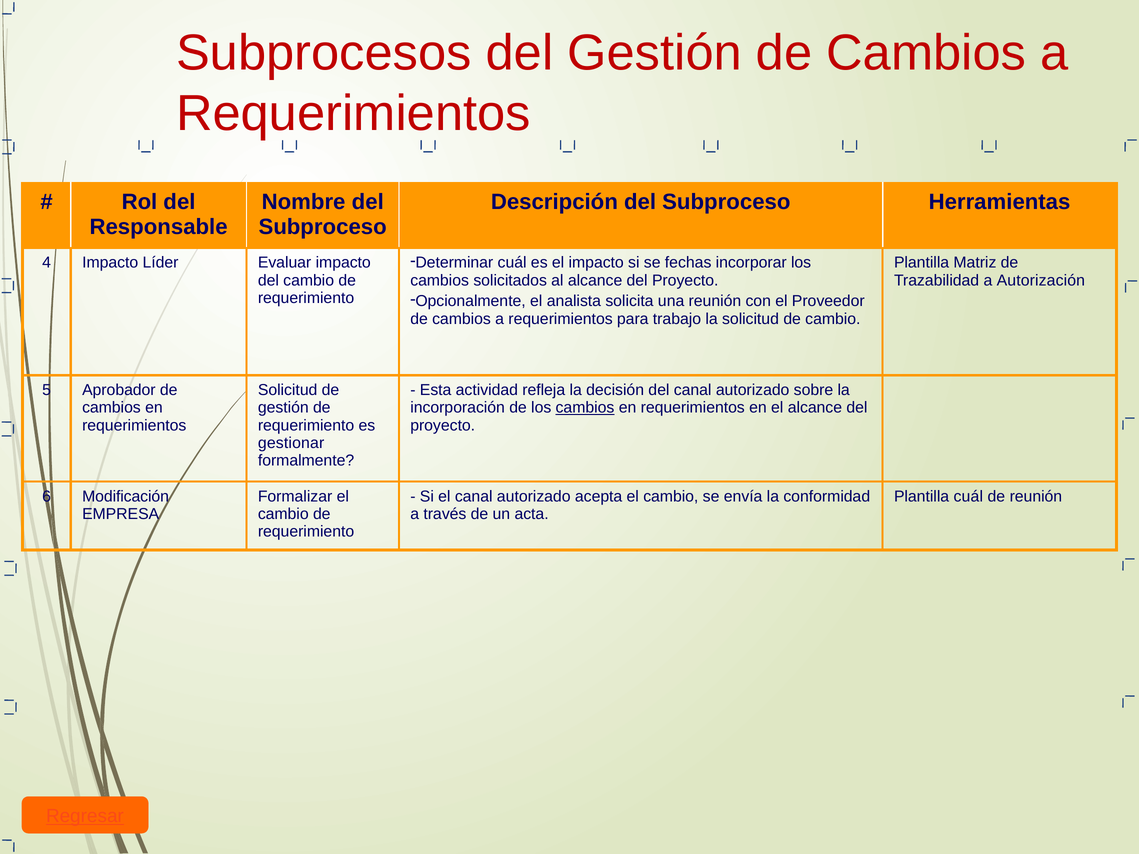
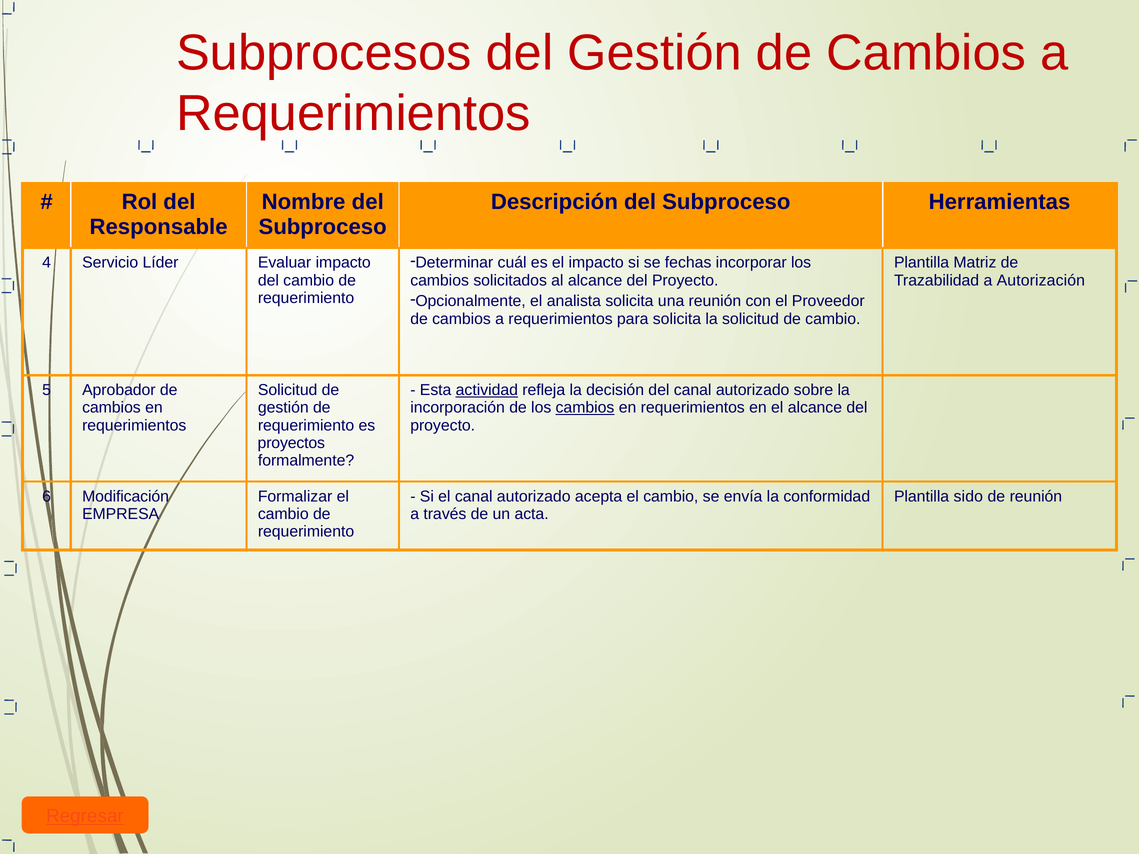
4 Impacto: Impacto -> Servicio
para trabajo: trabajo -> solicita
actividad underline: none -> present
gestionar: gestionar -> proyectos
Plantilla cuál: cuál -> sido
